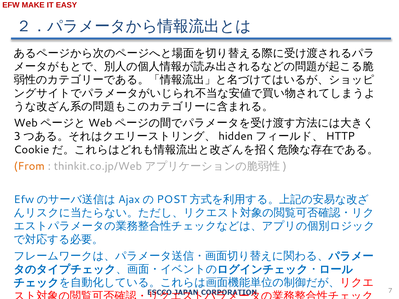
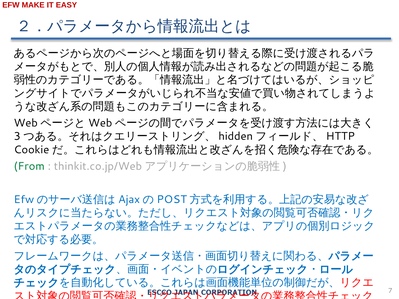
From colour: orange -> green
